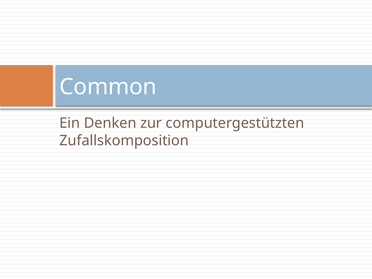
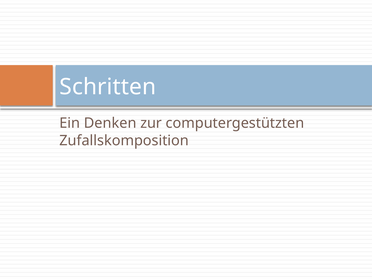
Common: Common -> Schritten
